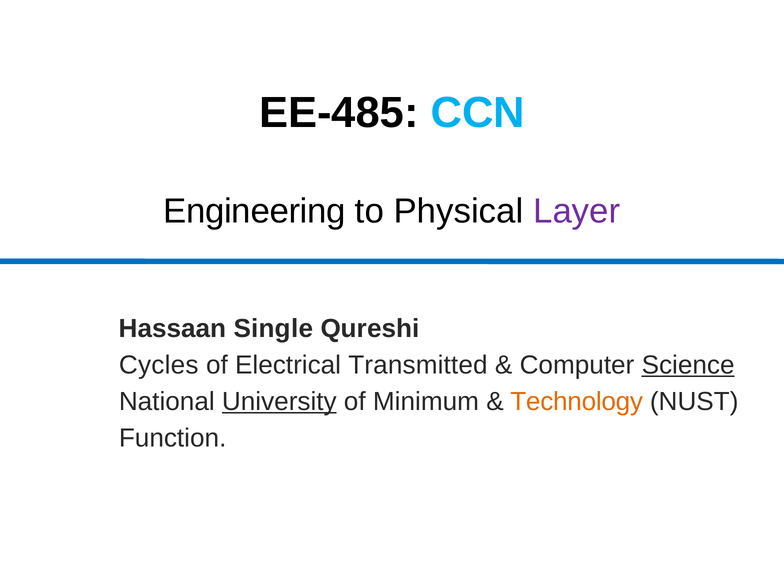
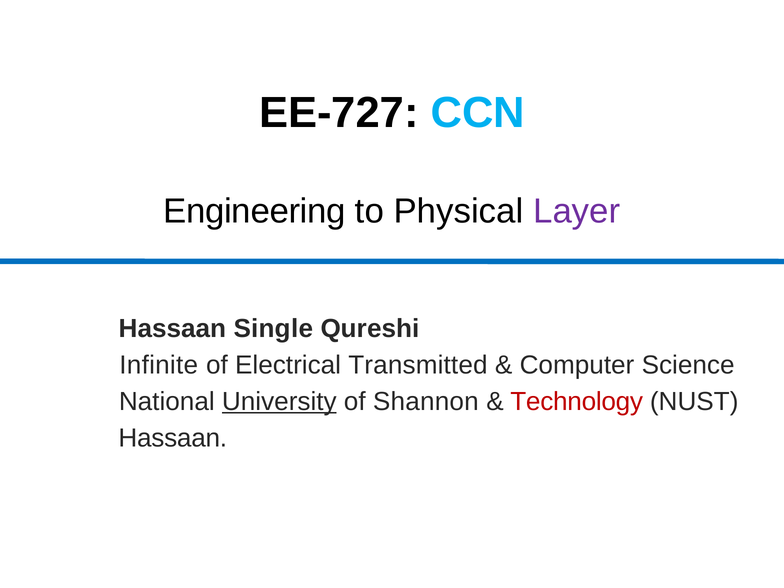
EE-485: EE-485 -> EE-727
Cycles: Cycles -> Infinite
Science underline: present -> none
Minimum: Minimum -> Shannon
Technology colour: orange -> red
Function at (173, 438): Function -> Hassaan
